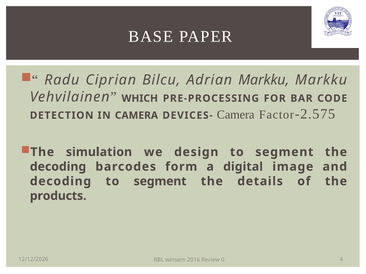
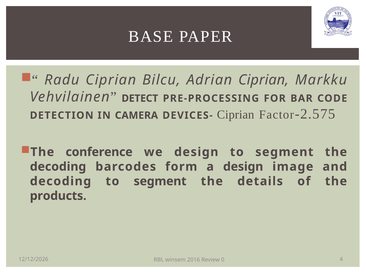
Adrian Markku: Markku -> Ciprian
WHICH: WHICH -> DETECT
DEVICES- Camera: Camera -> Ciprian
simulation: simulation -> conference
a digital: digital -> design
